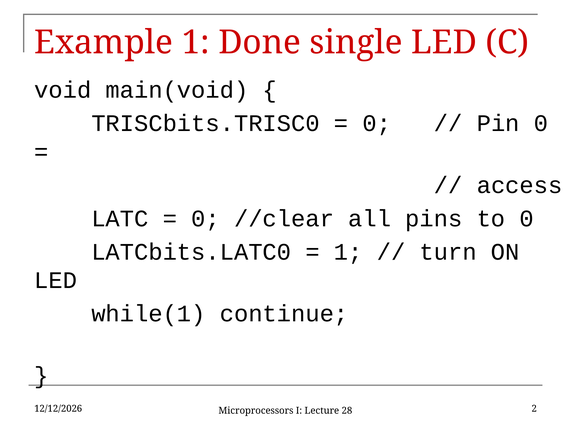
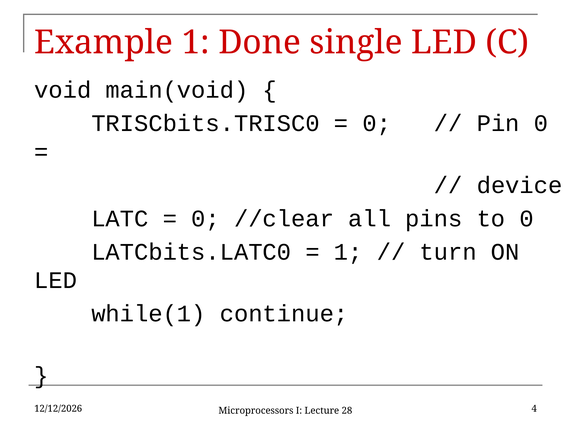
access: access -> device
2: 2 -> 4
